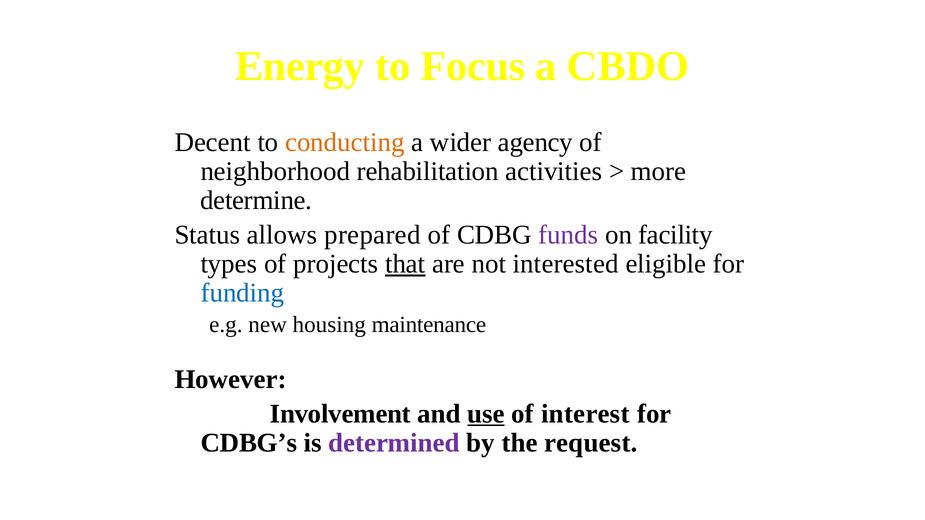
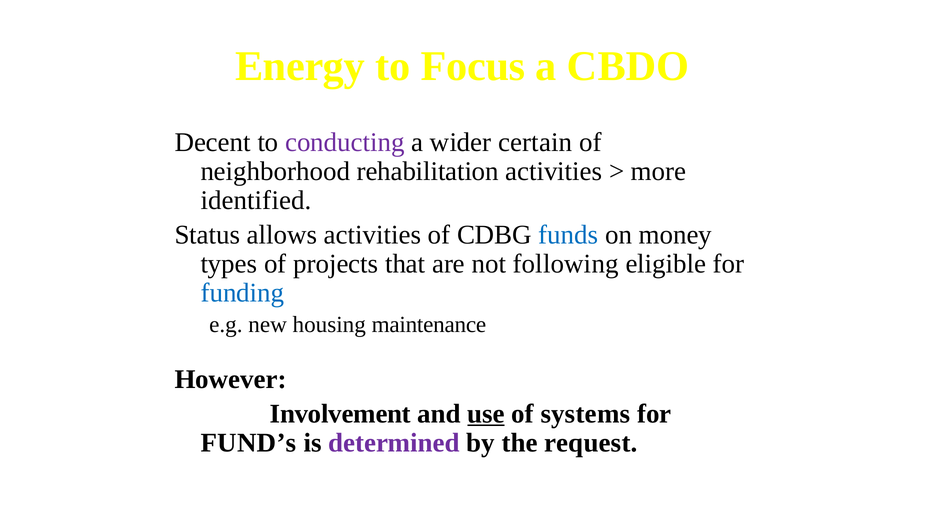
conducting colour: orange -> purple
agency: agency -> certain
determine: determine -> identified
allows prepared: prepared -> activities
funds colour: purple -> blue
facility: facility -> money
that underline: present -> none
interested: interested -> following
interest: interest -> systems
CDBG’s: CDBG’s -> FUND’s
